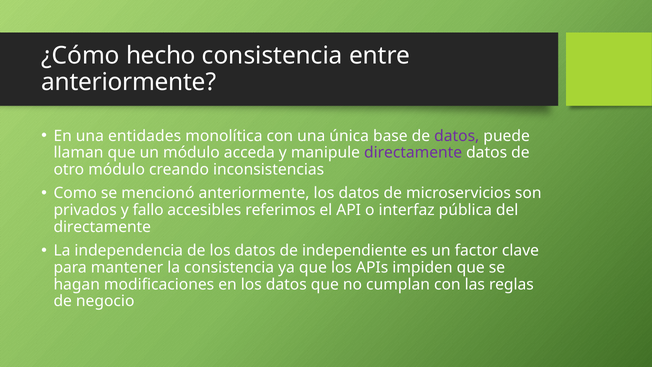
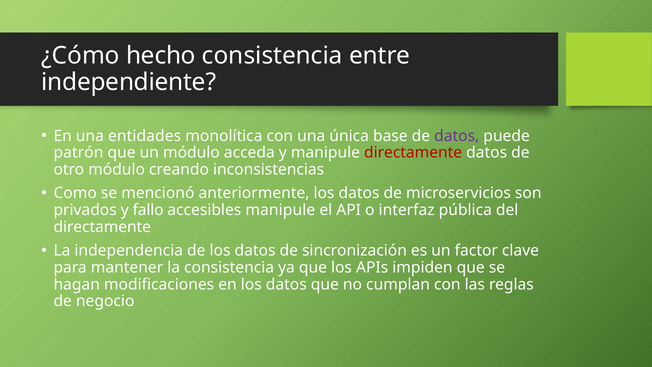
anteriormente at (129, 82): anteriormente -> independiente
llaman: llaman -> patrón
directamente at (413, 153) colour: purple -> red
accesibles referimos: referimos -> manipule
independiente: independiente -> sincronización
